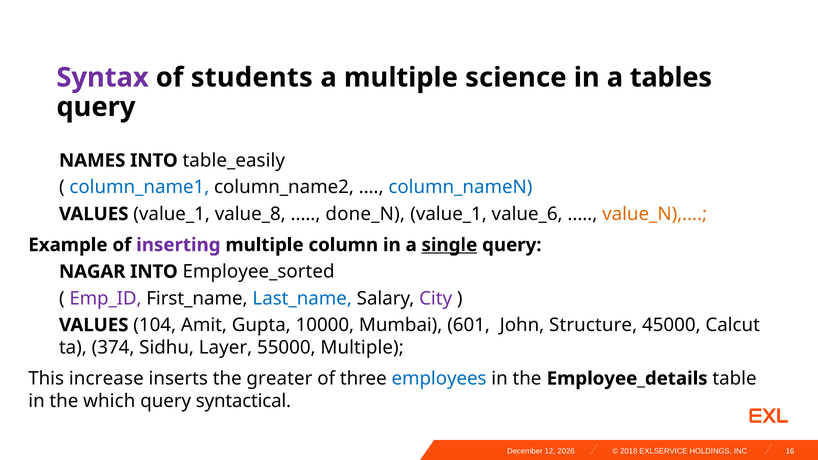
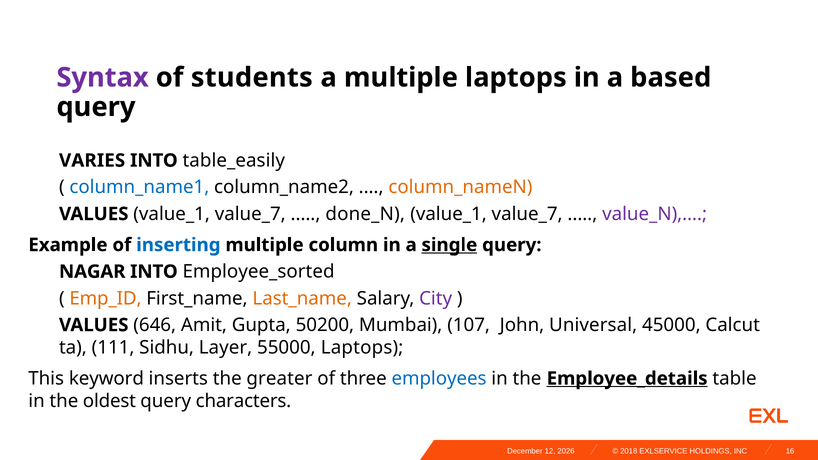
multiple science: science -> laptops
tables: tables -> based
NAMES: NAMES -> VARIES
column_nameN colour: blue -> orange
VALUES value_1 value_8: value_8 -> value_7
value_6 at (527, 214): value_6 -> value_7
value_N),… colour: orange -> purple
inserting colour: purple -> blue
Emp_ID colour: purple -> orange
Last_name colour: blue -> orange
104: 104 -> 646
10000: 10000 -> 50200
601: 601 -> 107
Structure: Structure -> Universal
374: 374 -> 111
55000 Multiple: Multiple -> Laptops
increase: increase -> keyword
Employee_details underline: none -> present
which: which -> oldest
syntactical: syntactical -> characters
